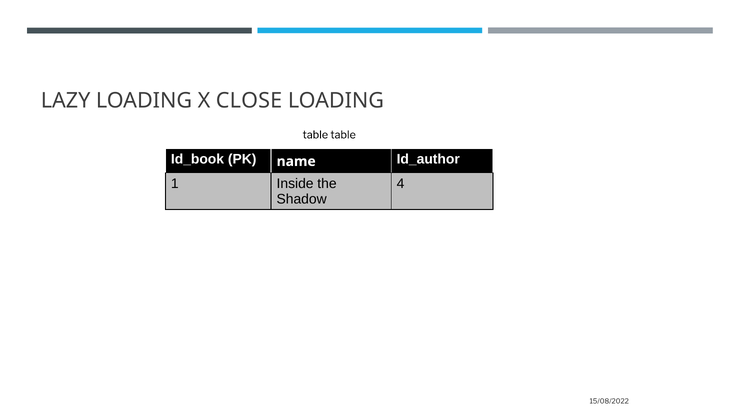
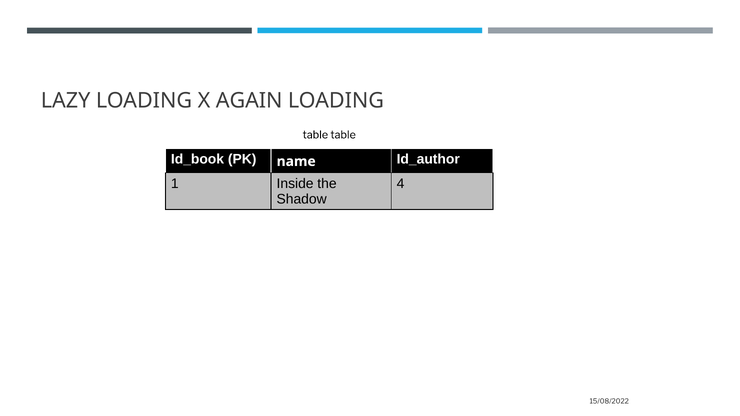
CLOSE: CLOSE -> AGAIN
